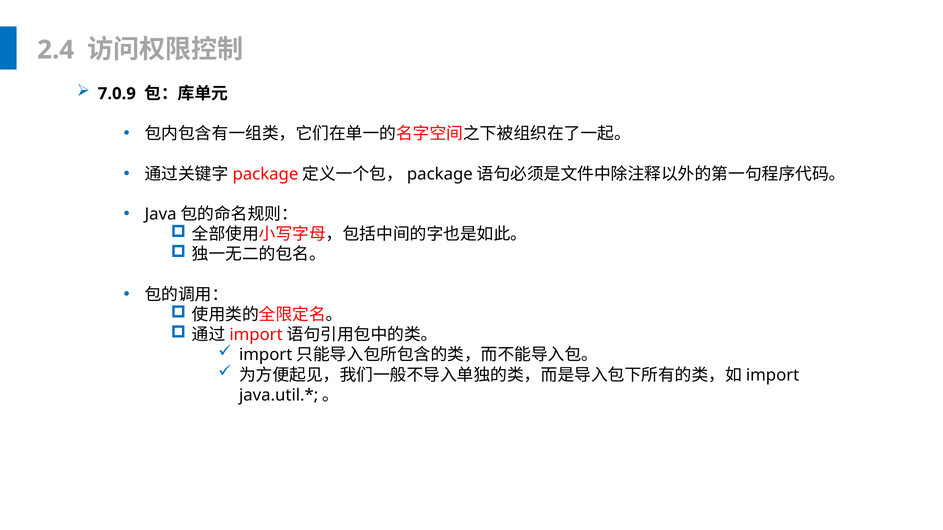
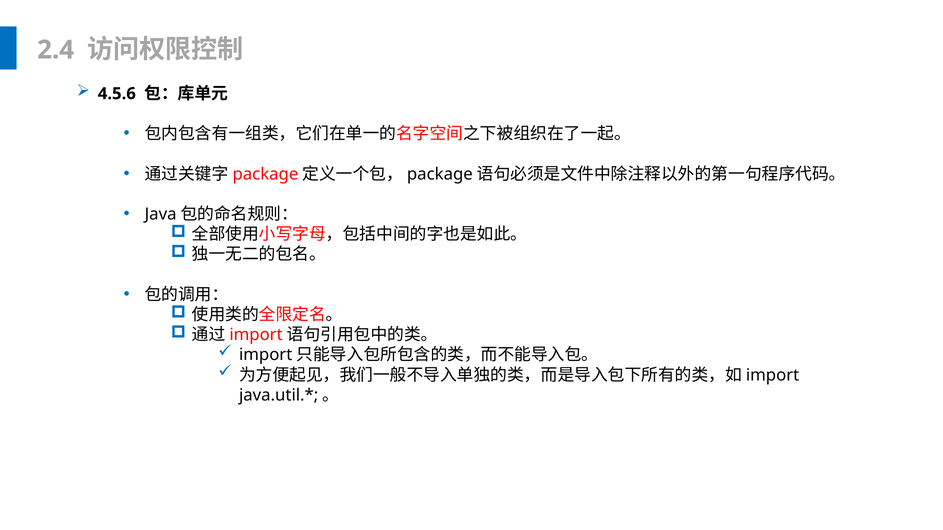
7.0.9: 7.0.9 -> 4.5.6
